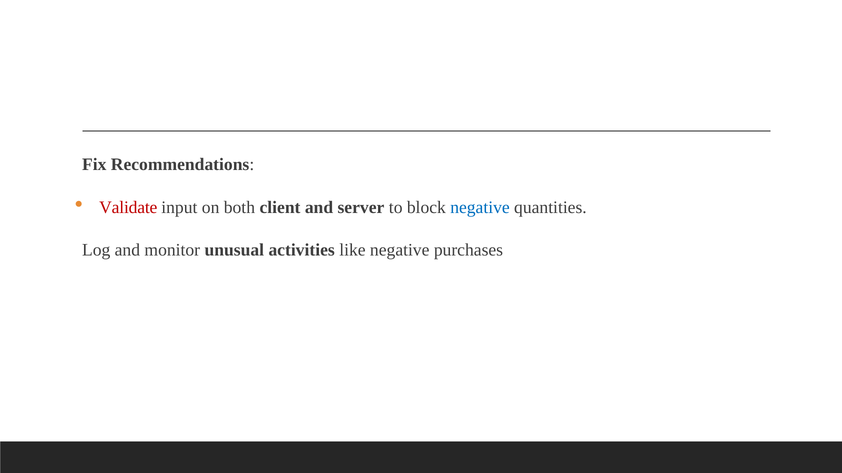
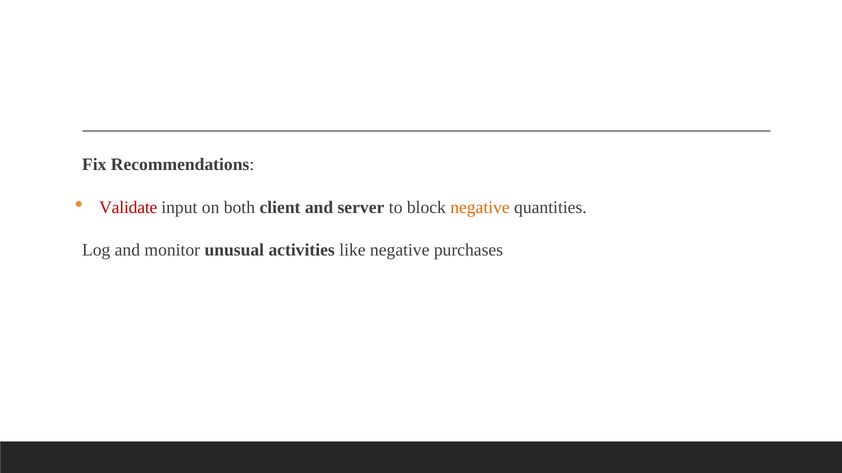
negative at (480, 207) colour: blue -> orange
